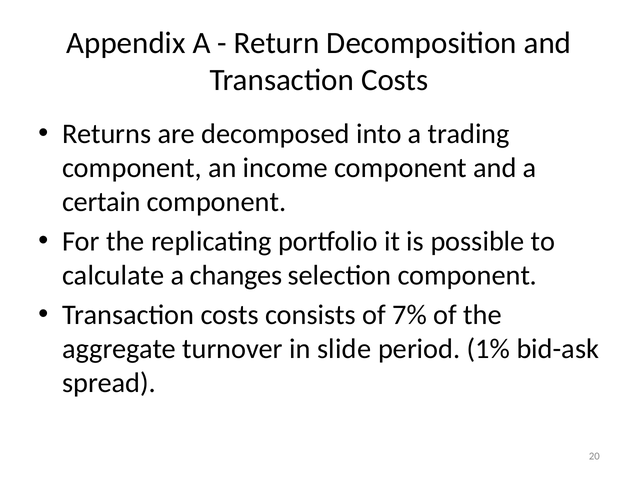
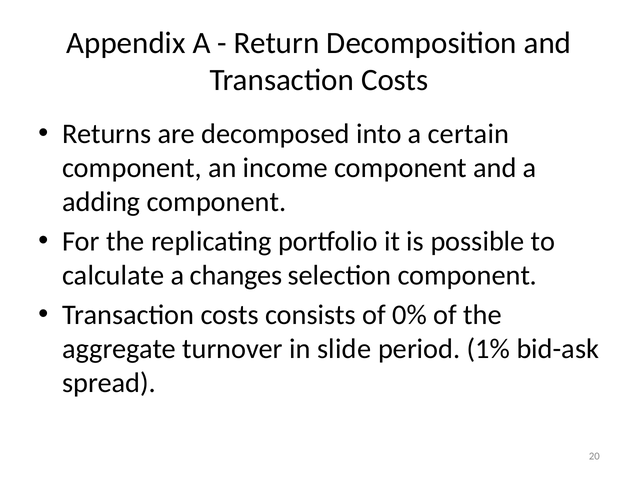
trading: trading -> certain
certain: certain -> adding
7%: 7% -> 0%
